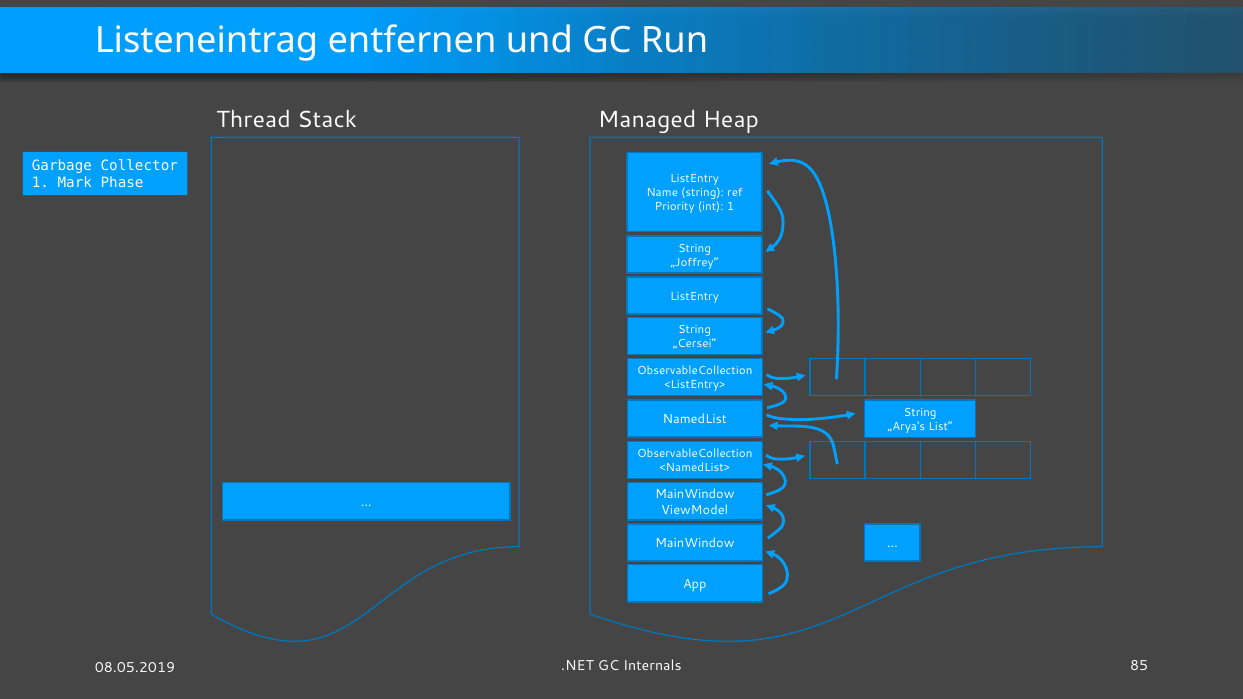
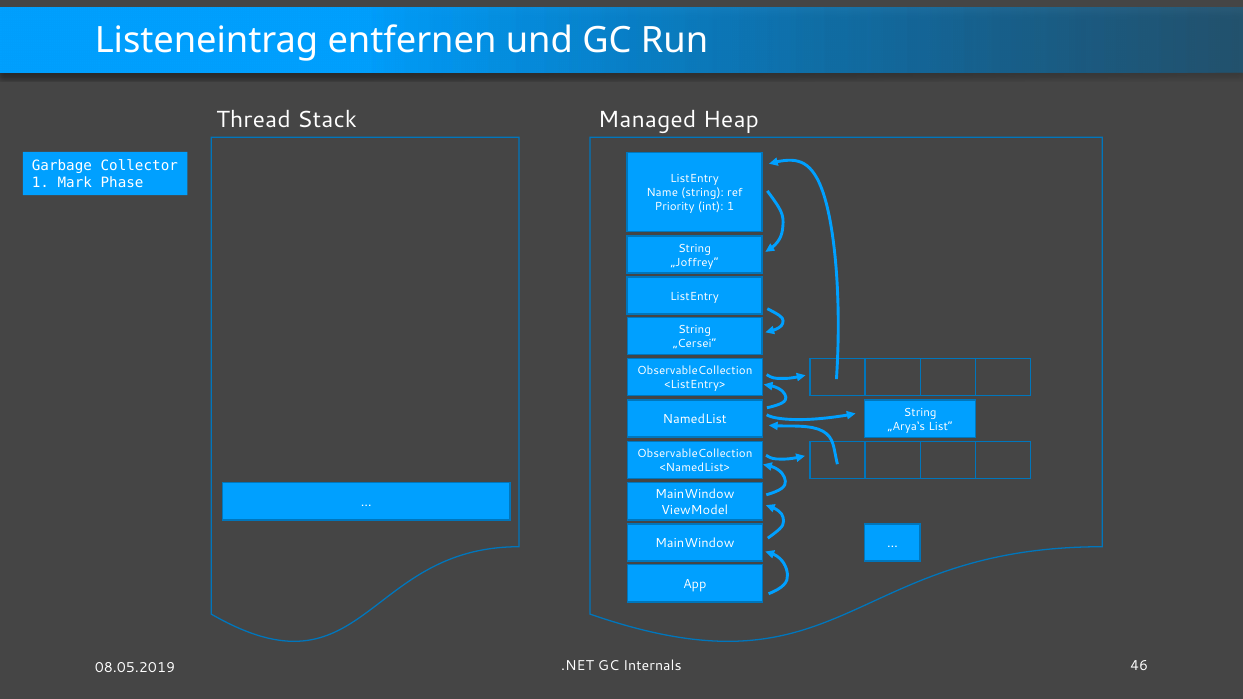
85: 85 -> 46
